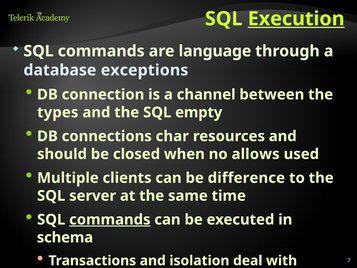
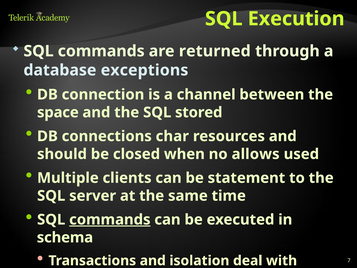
Execution underline: present -> none
language: language -> returned
types: types -> space
empty: empty -> stored
difference: difference -> statement
